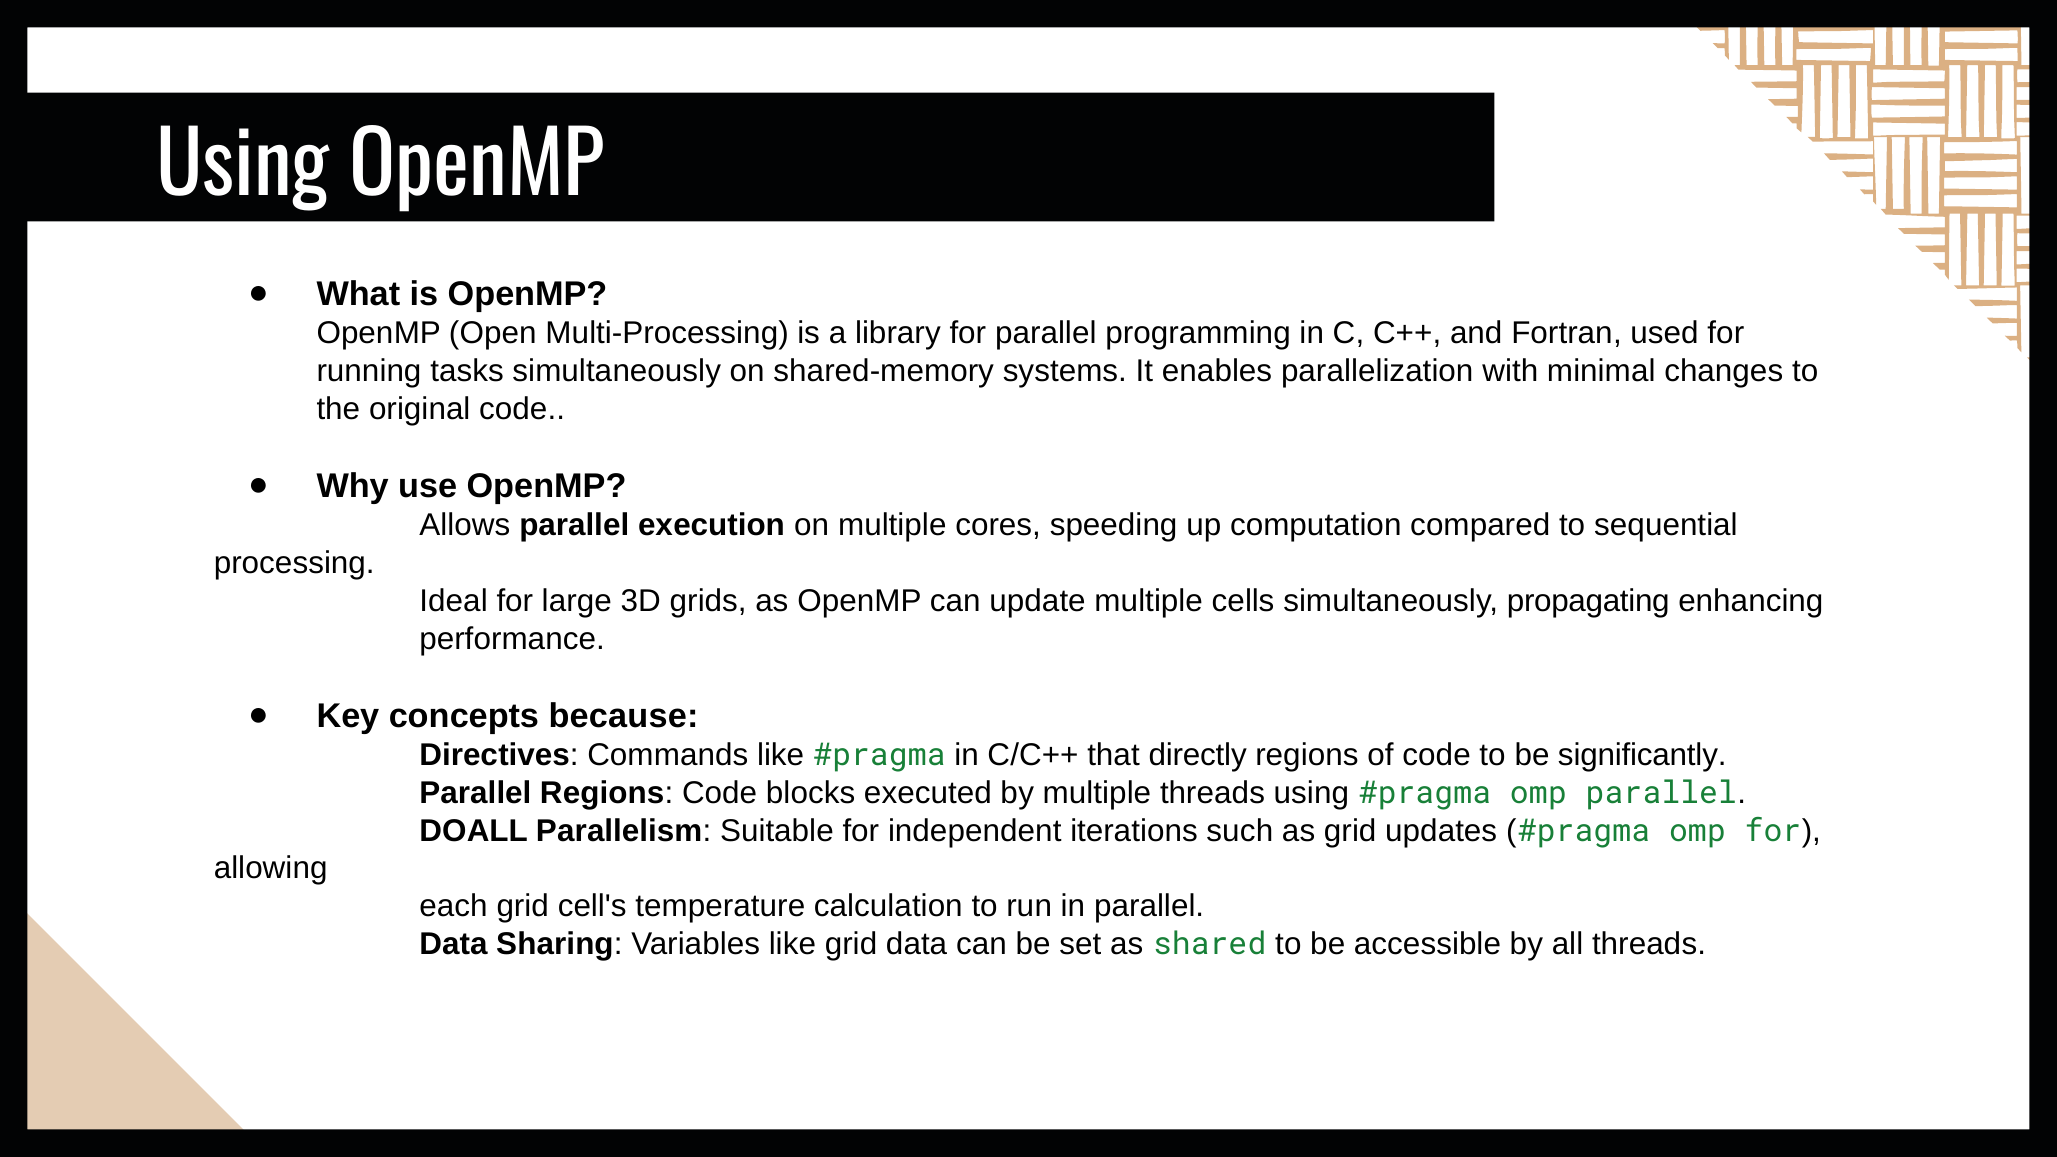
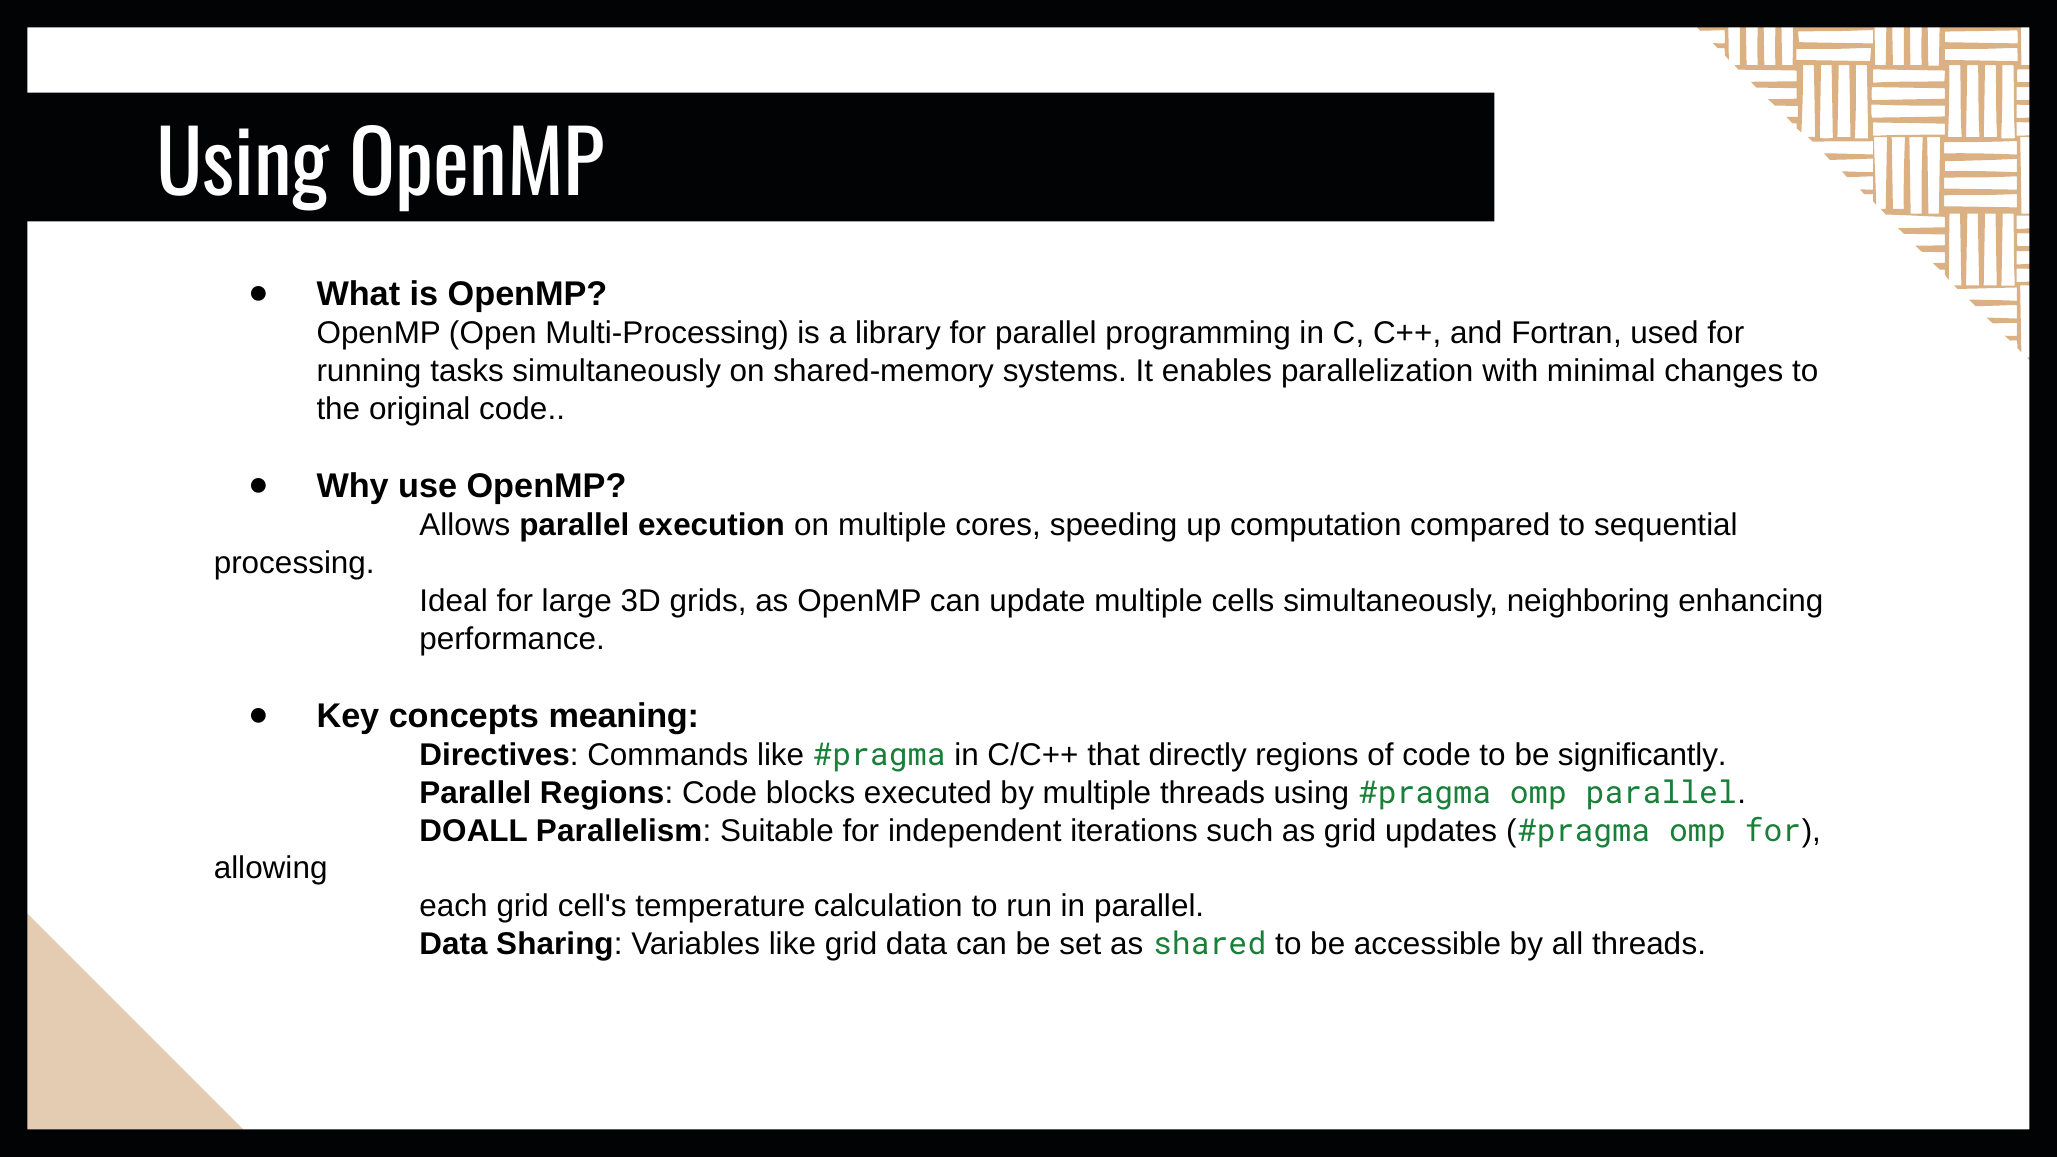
propagating: propagating -> neighboring
because: because -> meaning
